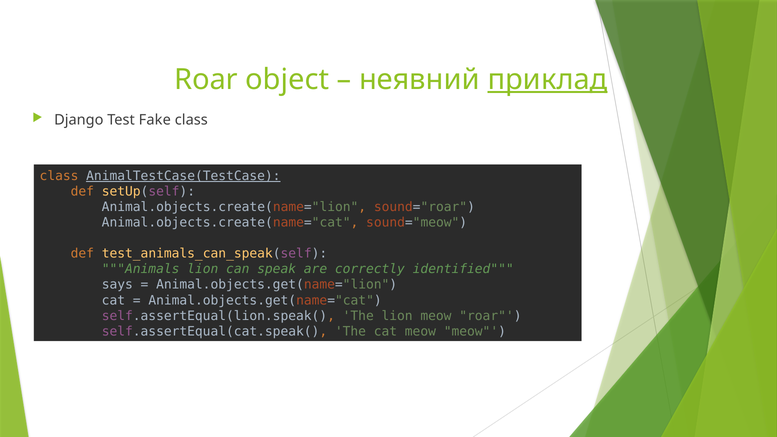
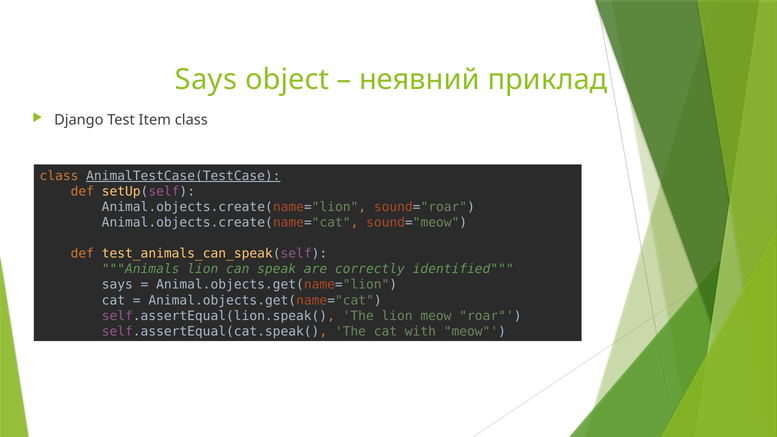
Roar at (206, 80): Roar -> Says
приклад underline: present -> none
Fake: Fake -> Item
cat meow: meow -> with
